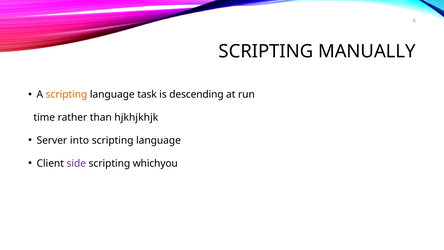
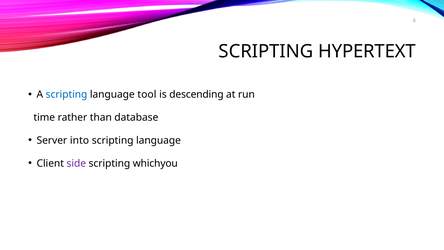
MANUALLY: MANUALLY -> HYPERTEXT
scripting at (67, 94) colour: orange -> blue
task: task -> tool
hjkhjkhjk: hjkhjkhjk -> database
